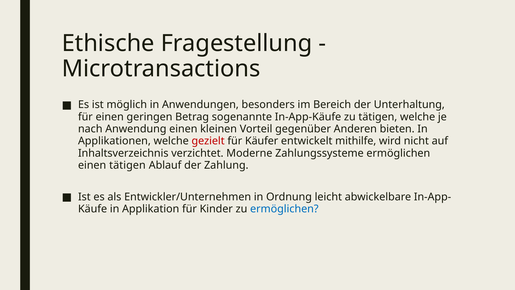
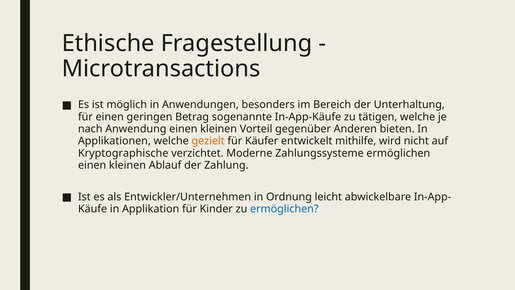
gezielt colour: red -> orange
Inhaltsverzeichnis: Inhaltsverzeichnis -> Kryptographische
tätigen at (127, 165): tätigen -> kleinen
